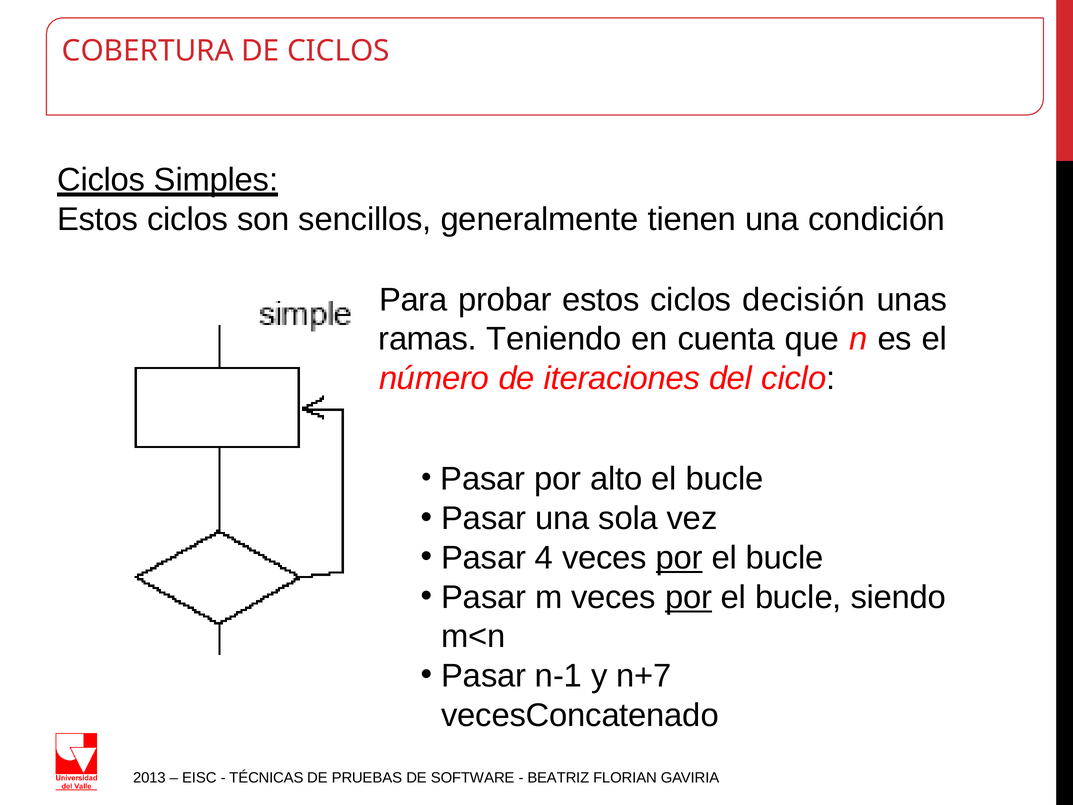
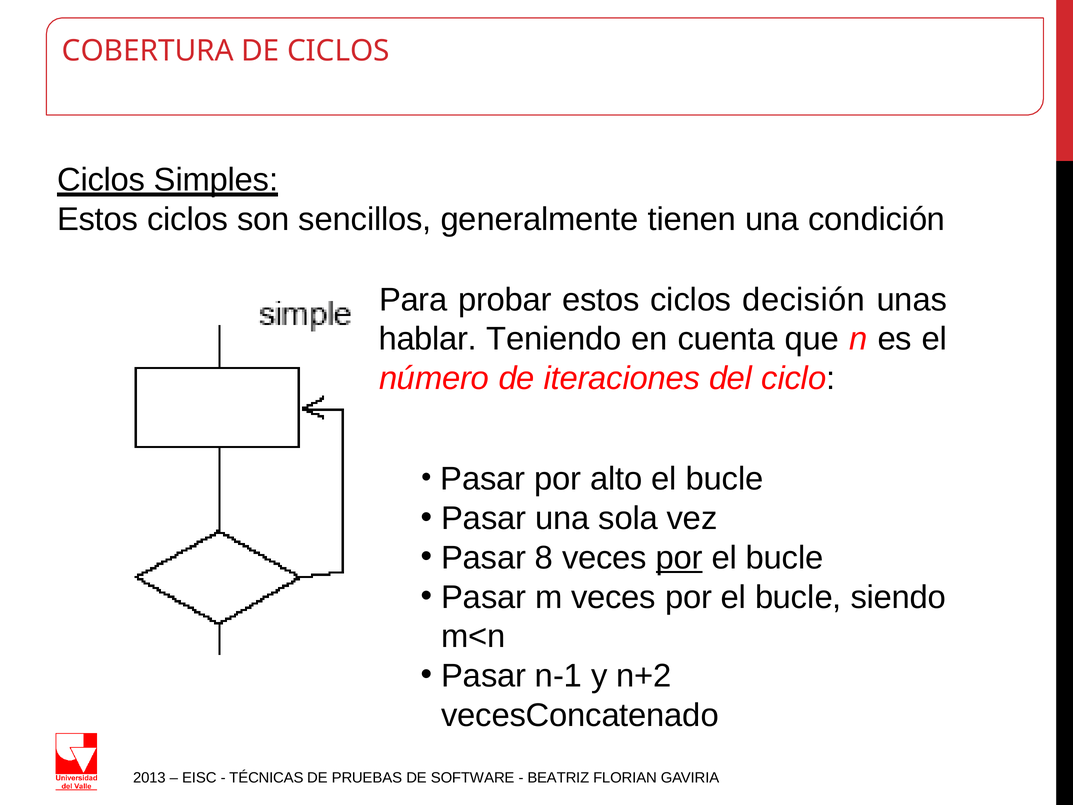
ramas: ramas -> hablar
4: 4 -> 8
por at (689, 597) underline: present -> none
n+7: n+7 -> n+2
